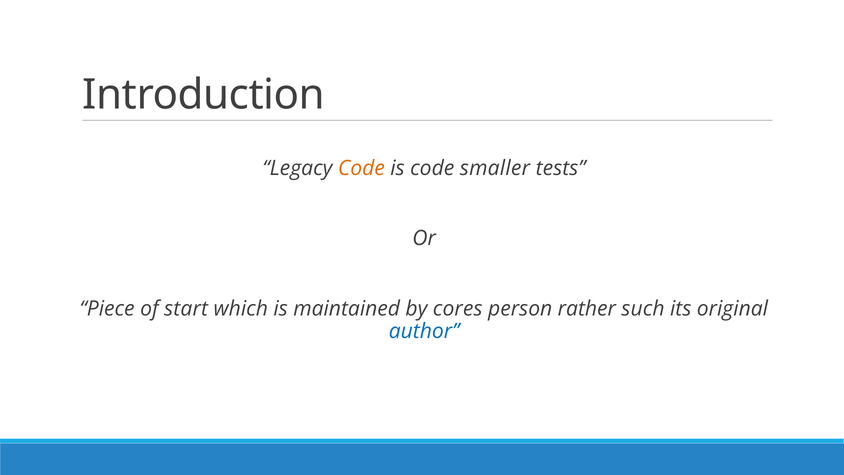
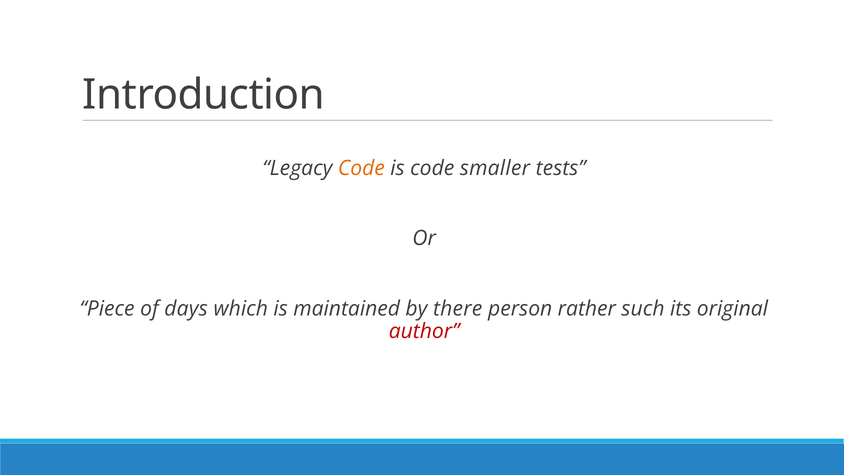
start: start -> days
cores: cores -> there
author colour: blue -> red
